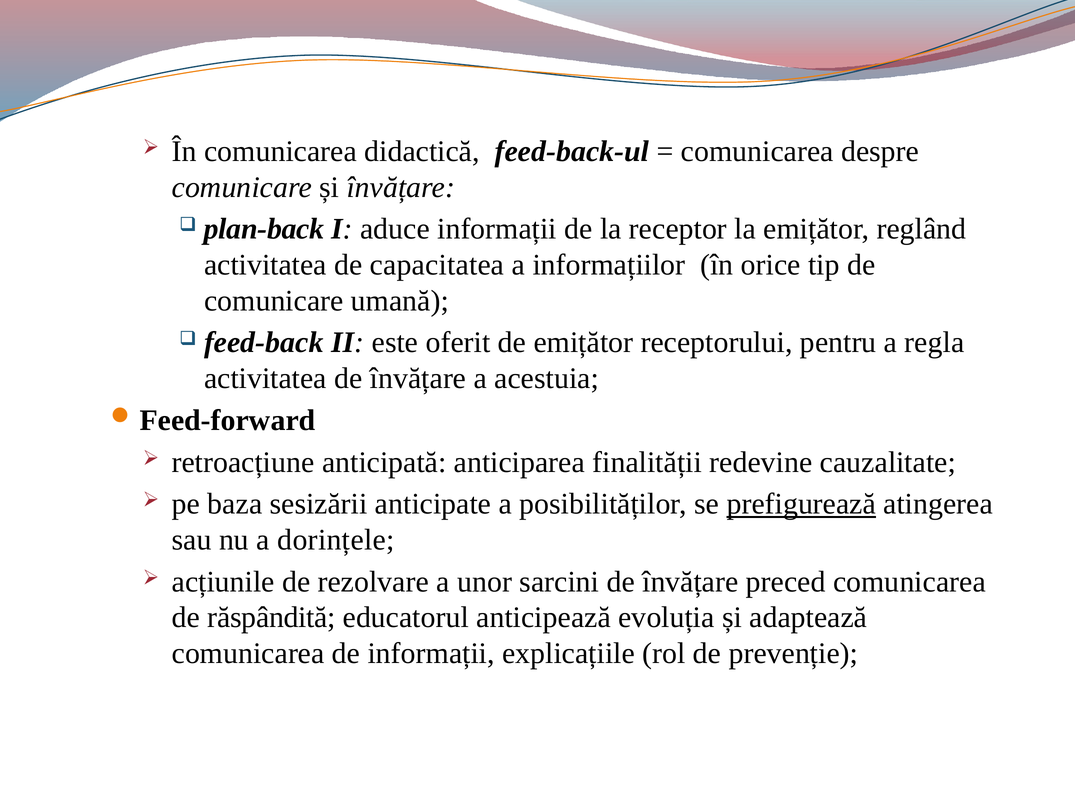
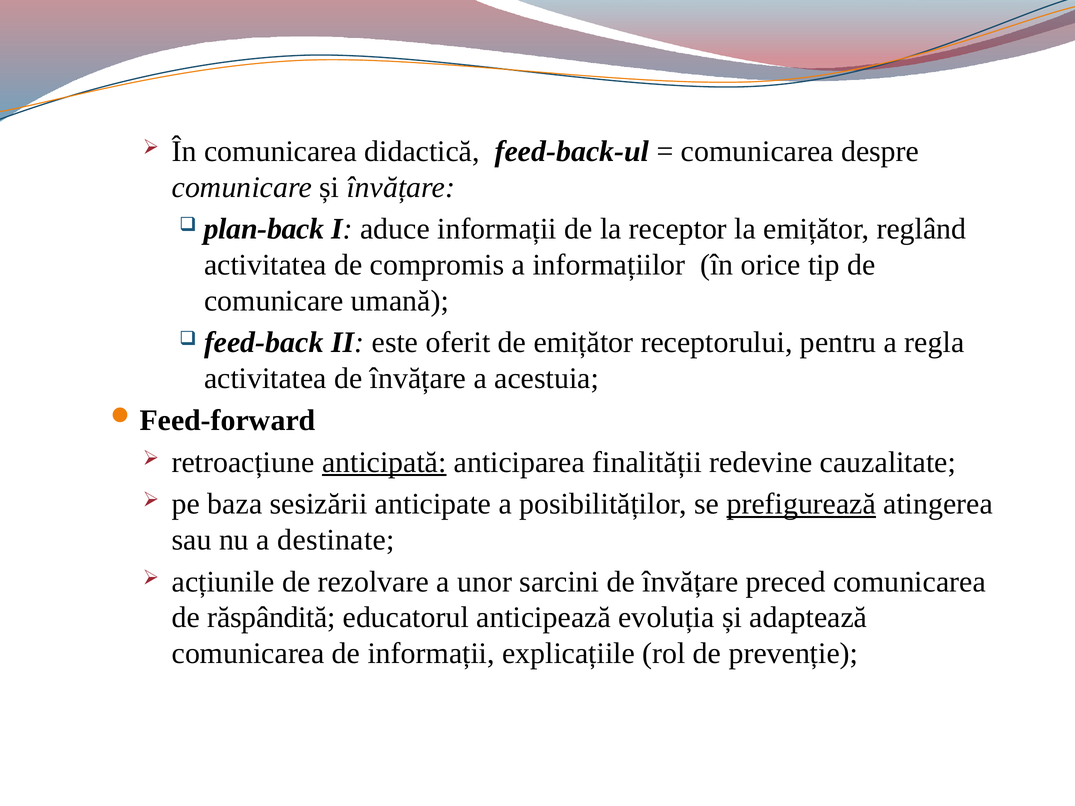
capacitatea: capacitatea -> compromis
anticipată underline: none -> present
dorințele: dorințele -> destinate
